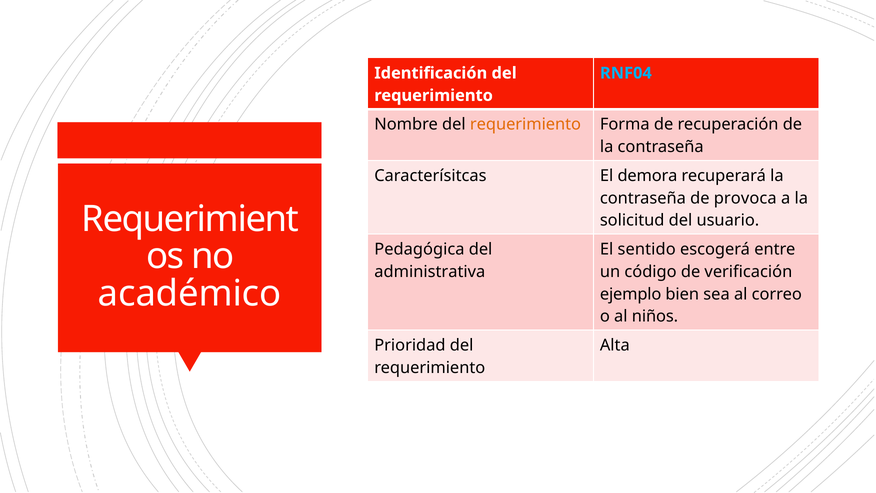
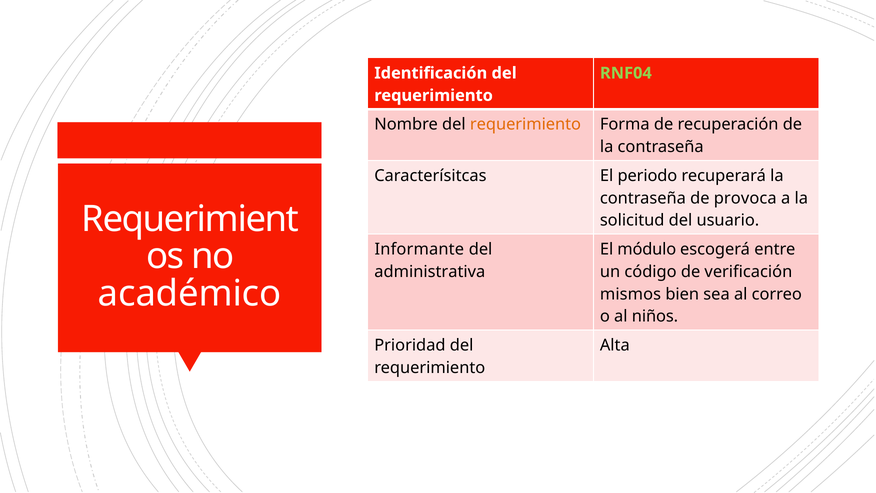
RNF04 colour: light blue -> light green
demora: demora -> periodo
Pedagógica: Pedagógica -> Informante
sentido: sentido -> módulo
ejemplo: ejemplo -> mismos
